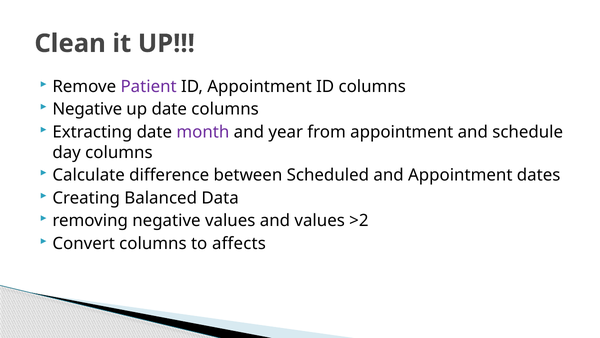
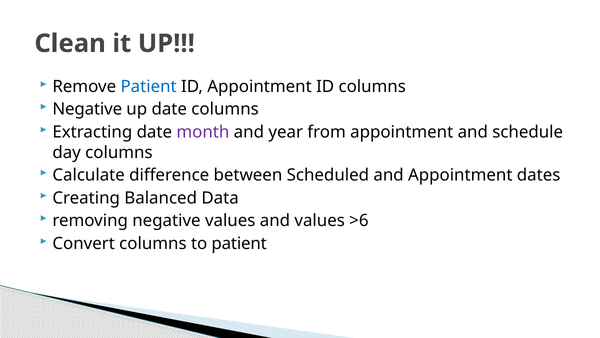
Patient at (149, 86) colour: purple -> blue
>2: >2 -> >6
to affects: affects -> patient
